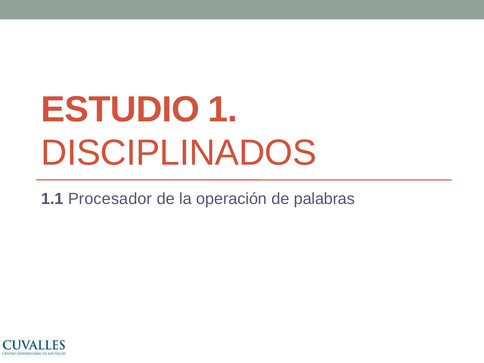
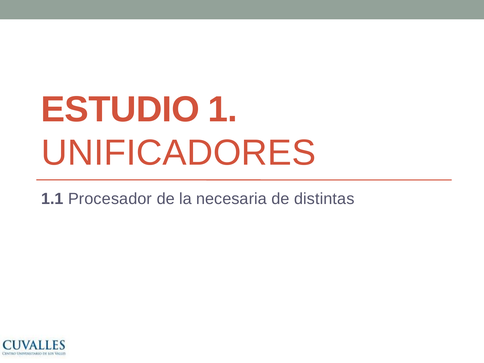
DISCIPLINADOS: DISCIPLINADOS -> UNIFICADORES
operación: operación -> necesaria
palabras: palabras -> distintas
